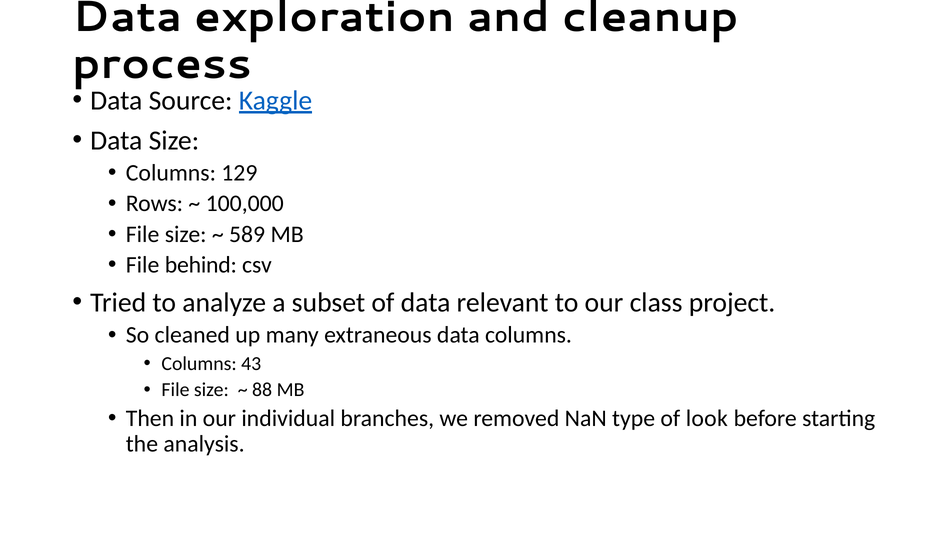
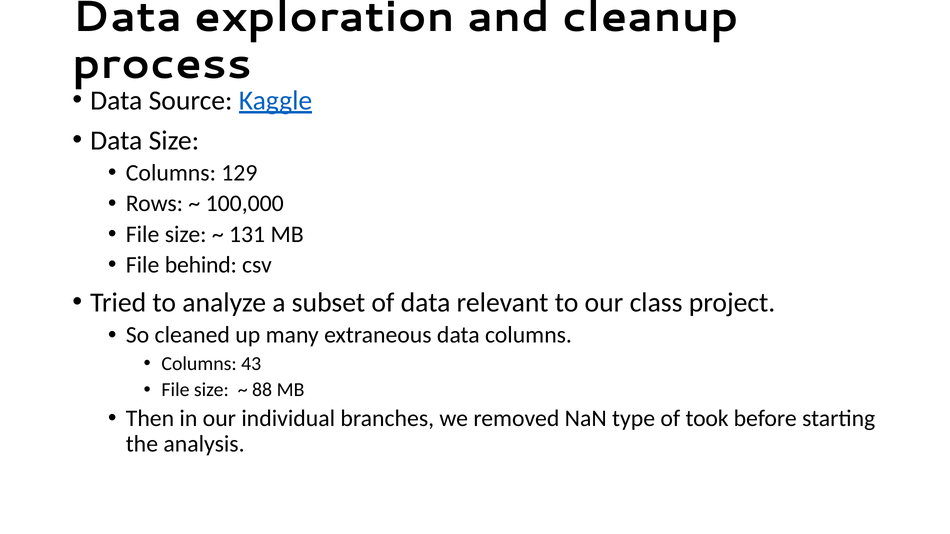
589: 589 -> 131
look: look -> took
